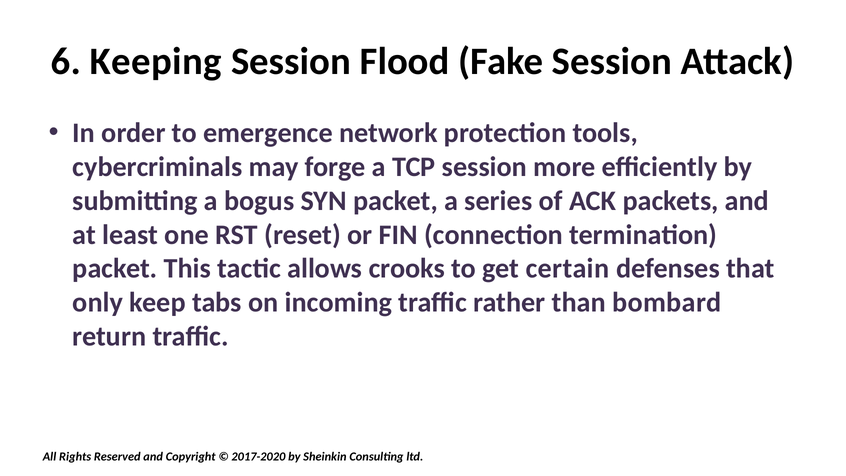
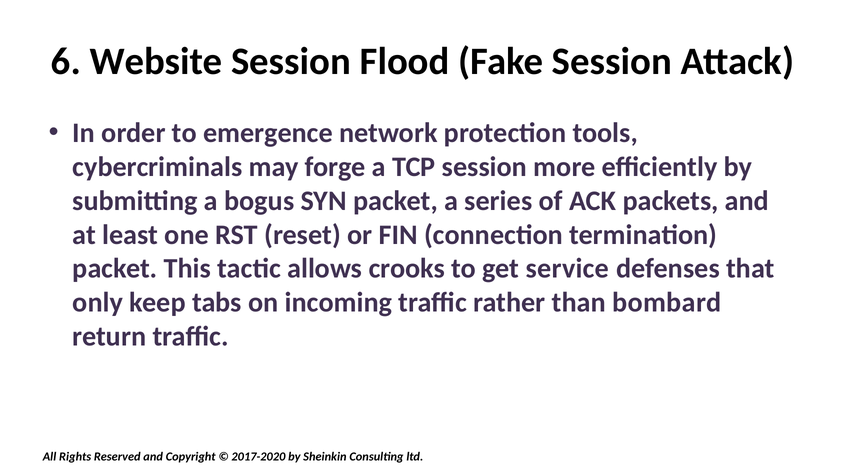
Keeping: Keeping -> Website
certain: certain -> service
